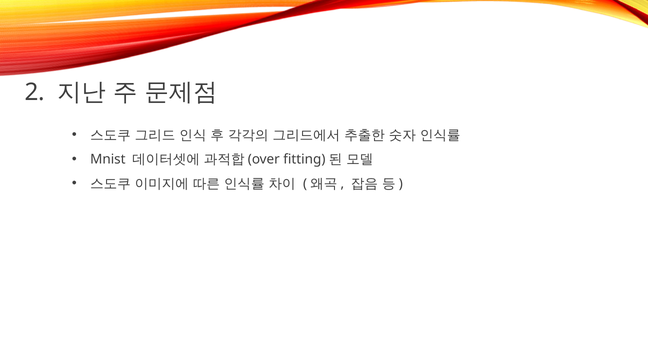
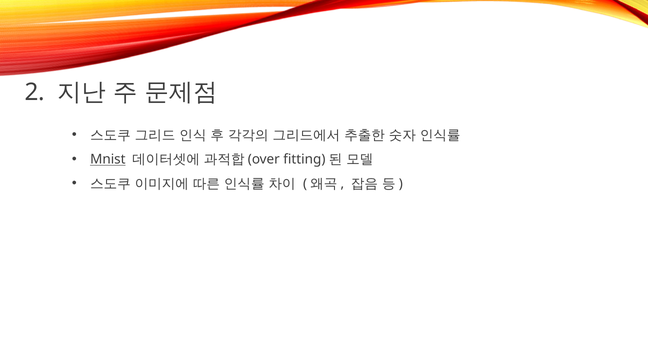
Mnist underline: none -> present
